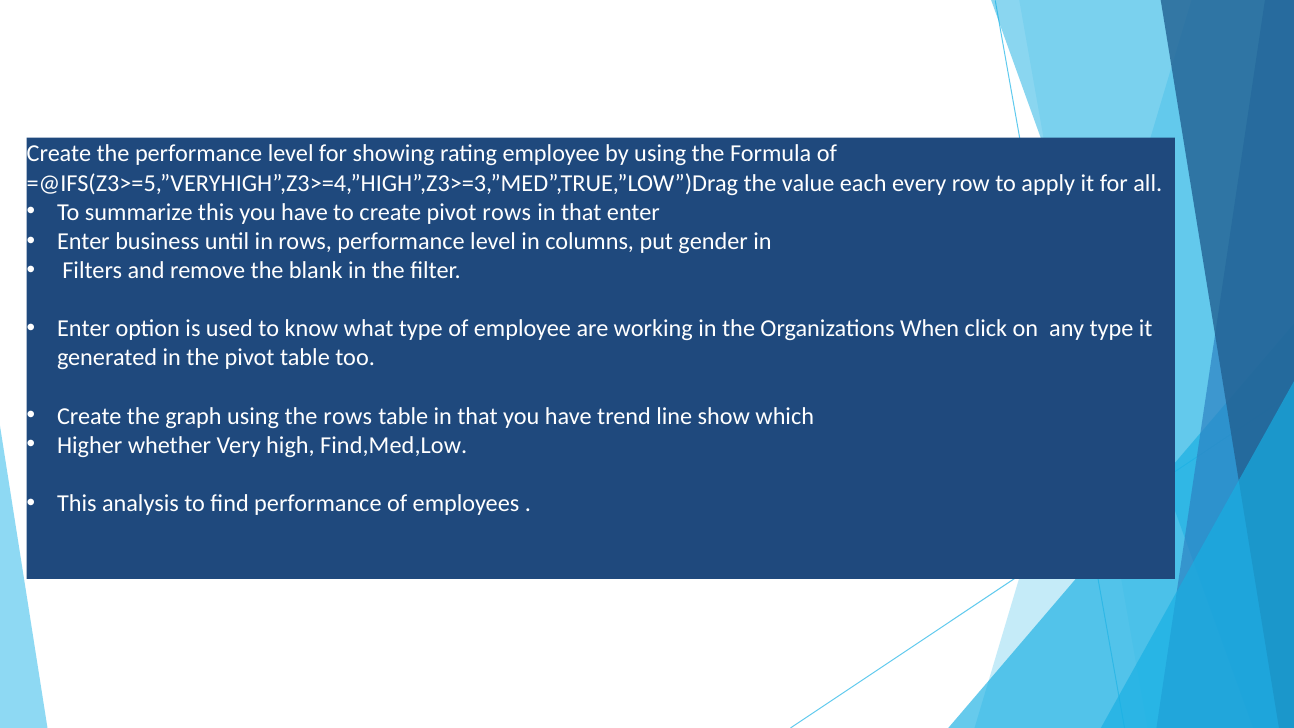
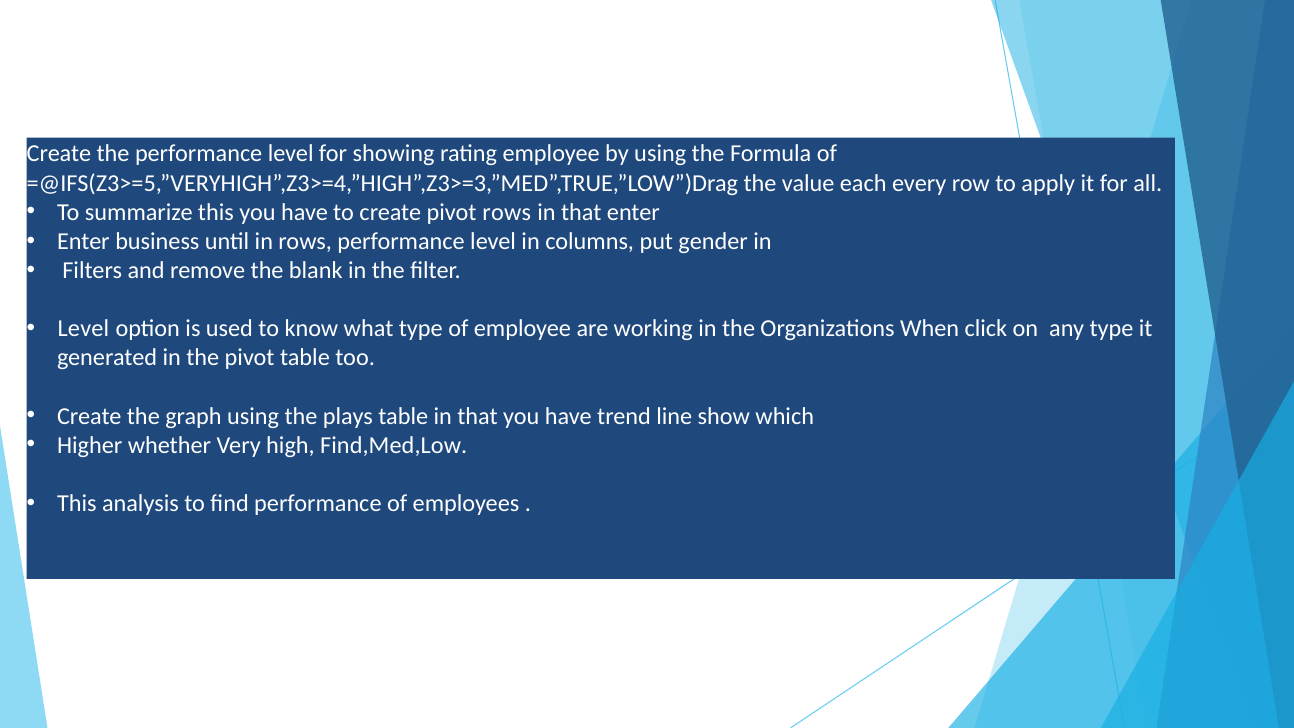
Enter at (84, 329): Enter -> Level
the rows: rows -> plays
